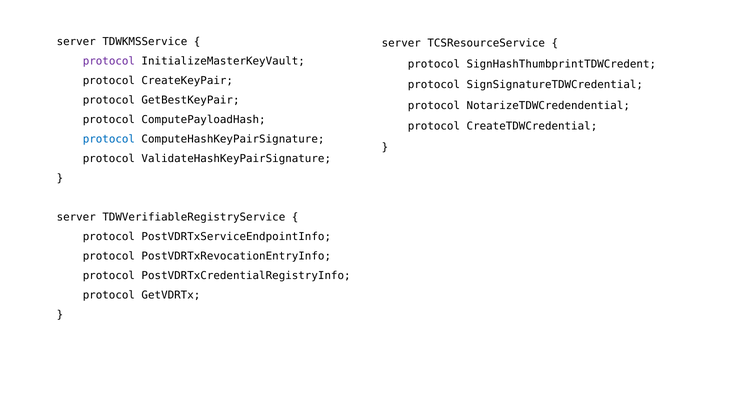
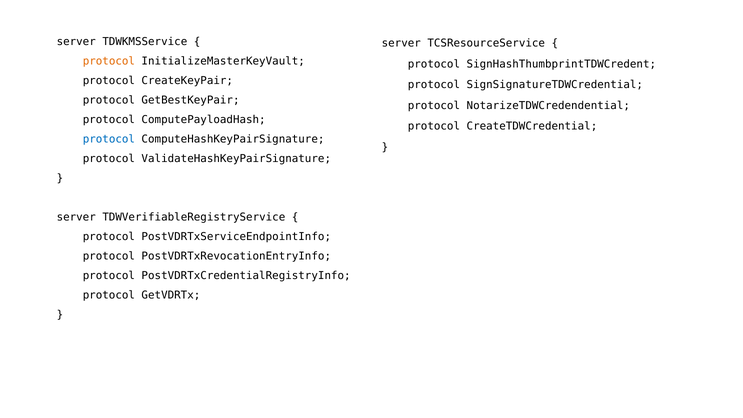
protocol at (109, 61) colour: purple -> orange
